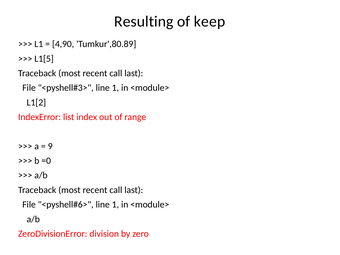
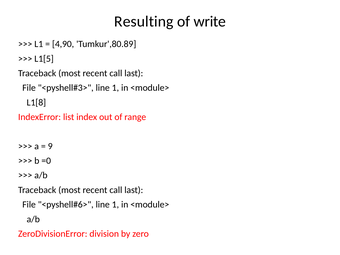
keep: keep -> write
L1[2: L1[2 -> L1[8
